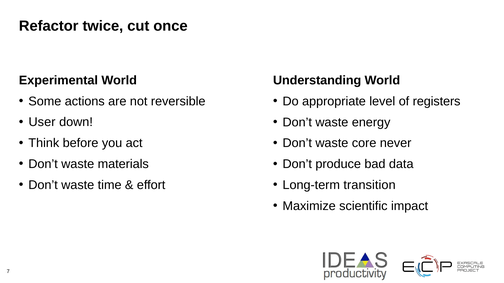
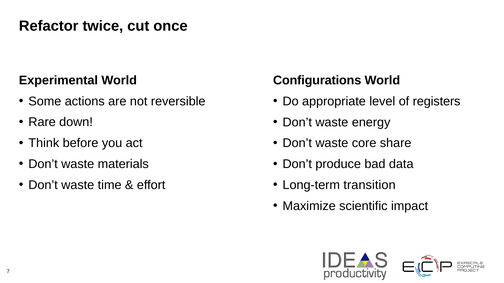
Understanding: Understanding -> Configurations
User: User -> Rare
never: never -> share
